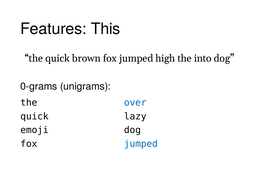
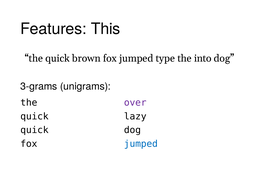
high: high -> type
0-grams: 0-grams -> 3-grams
over colour: blue -> purple
emoji at (34, 130): emoji -> quick
